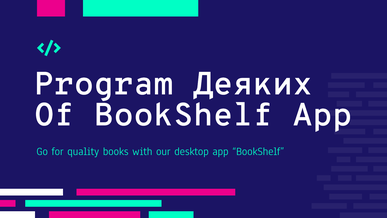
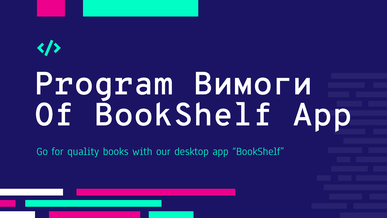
Деяких: Деяких -> Вимоги
